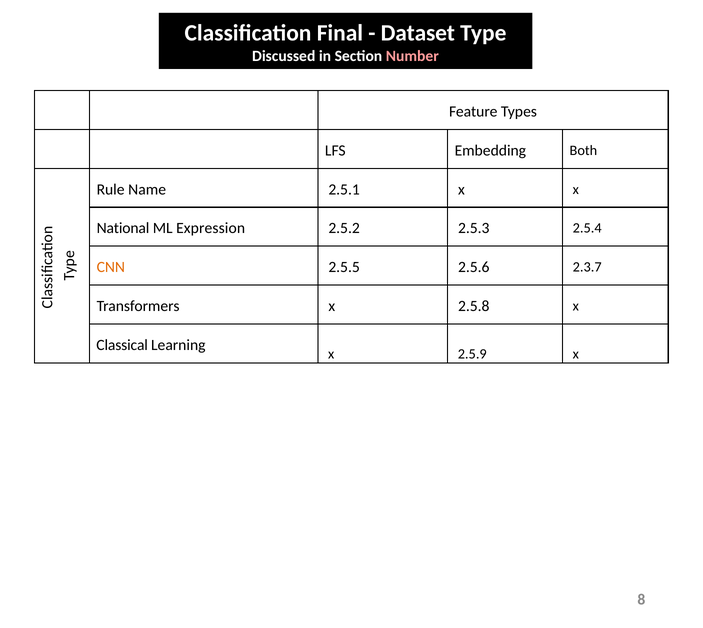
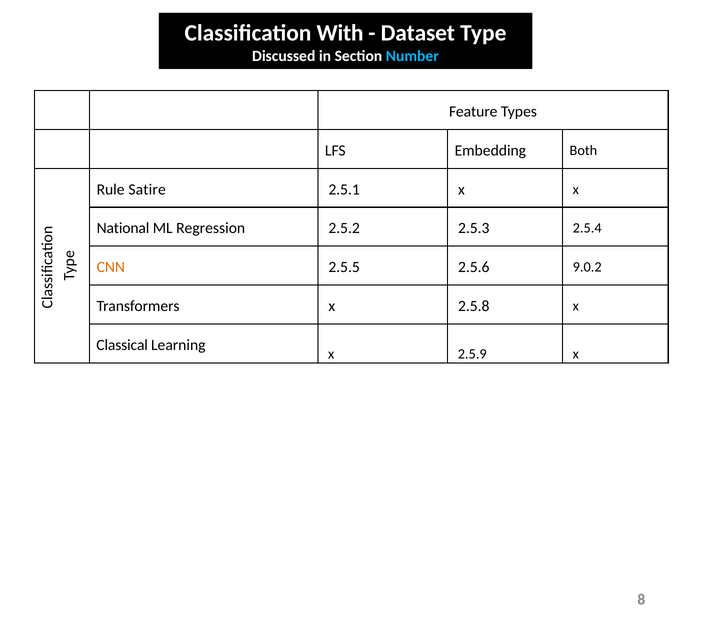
Final: Final -> With
Number colour: pink -> light blue
Name: Name -> Satire
Expression: Expression -> Regression
2.3.7: 2.3.7 -> 9.0.2
